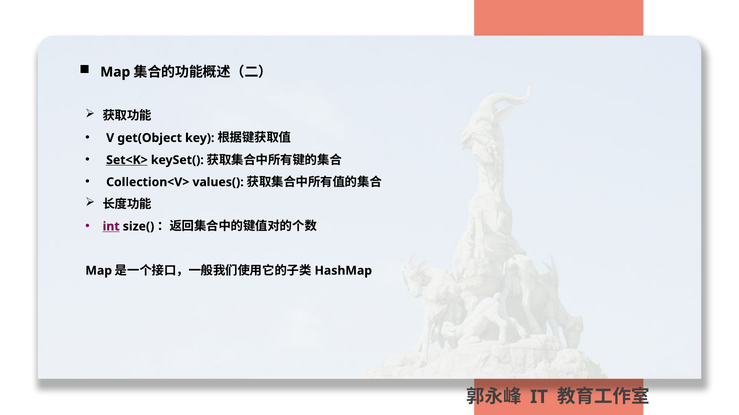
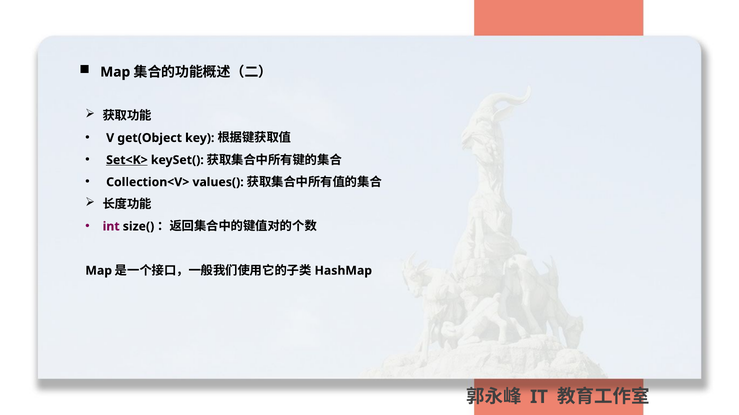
int underline: present -> none
